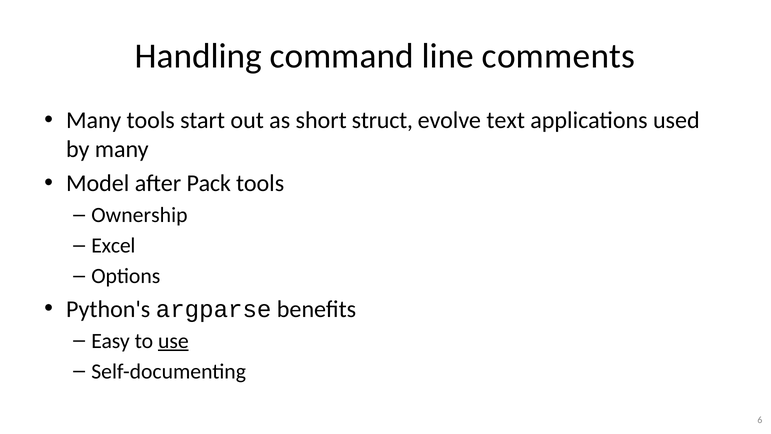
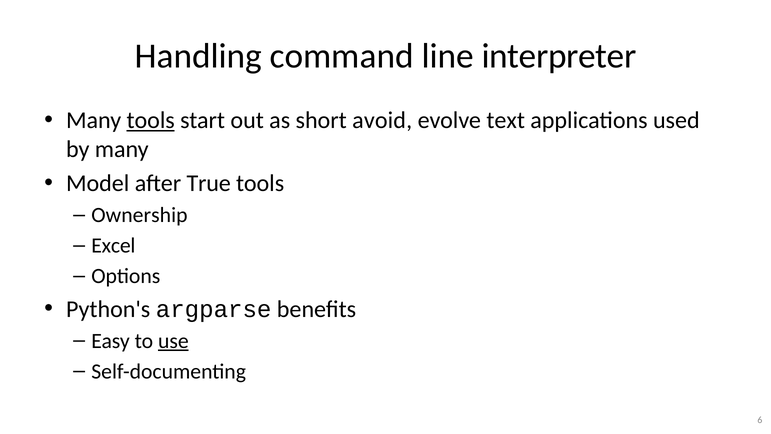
comments: comments -> interpreter
tools at (151, 120) underline: none -> present
struct: struct -> avoid
Pack: Pack -> True
